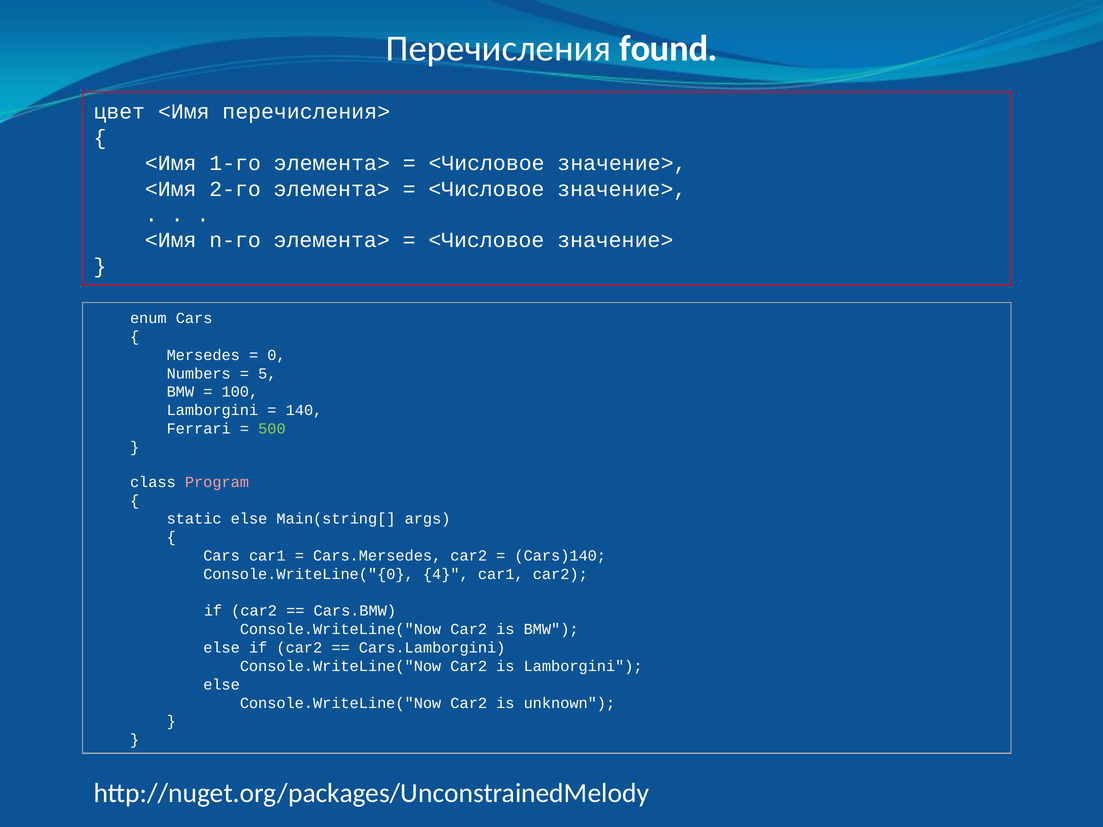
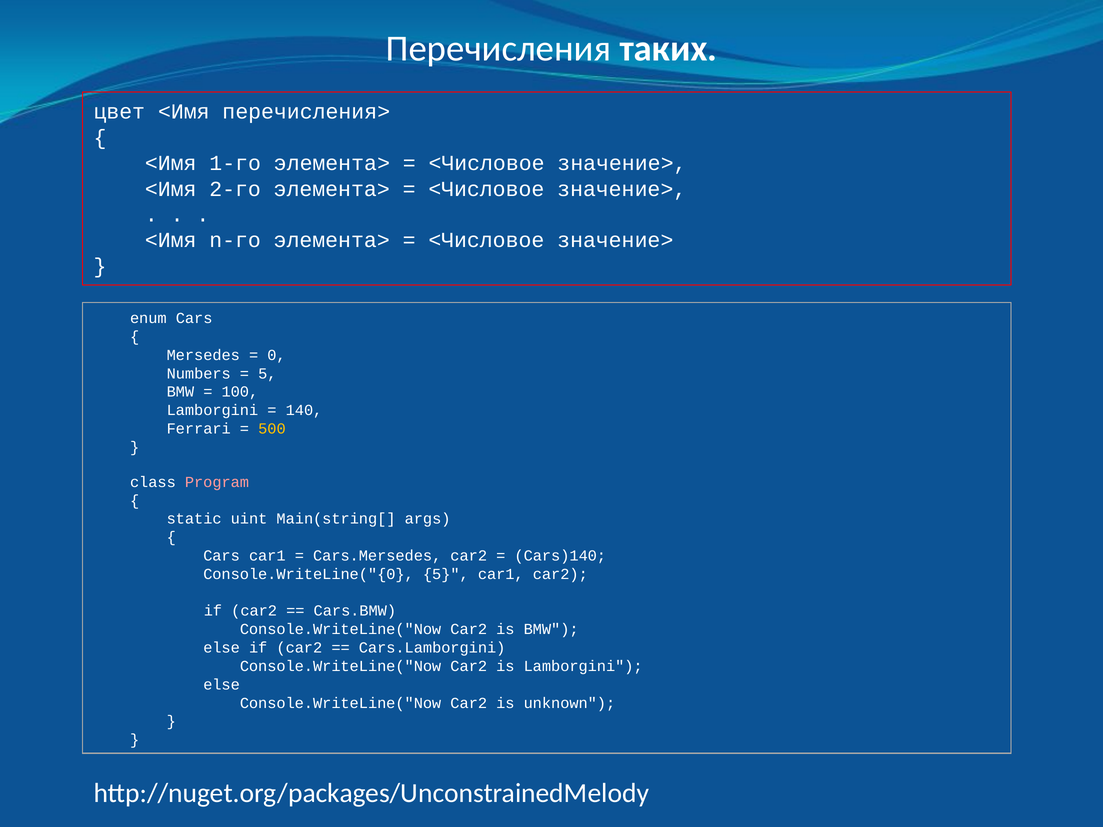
found: found -> таких
500 colour: light green -> yellow
static else: else -> uint
Console.WriteLine("{0 4: 4 -> 5
